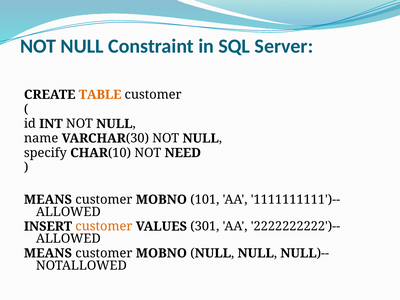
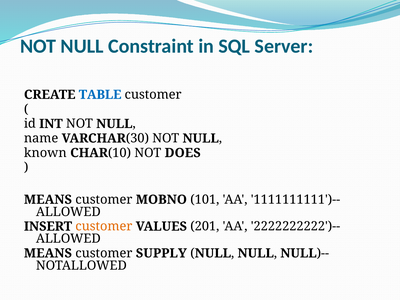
TABLE colour: orange -> blue
specify: specify -> known
NEED: NEED -> DOES
301: 301 -> 201
MOBNO at (161, 253): MOBNO -> SUPPLY
